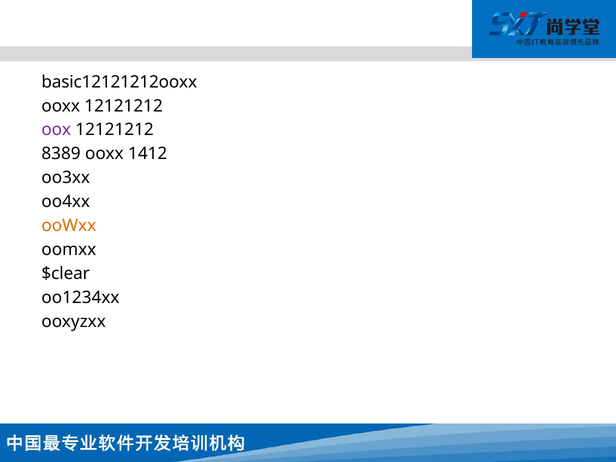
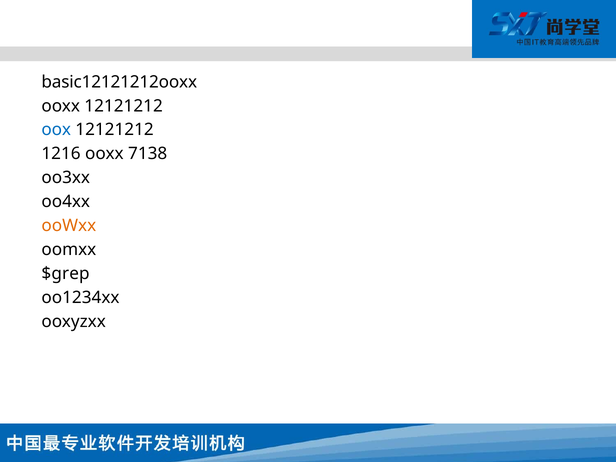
oox colour: purple -> blue
8389: 8389 -> 1216
1412: 1412 -> 7138
$clear: $clear -> $grep
